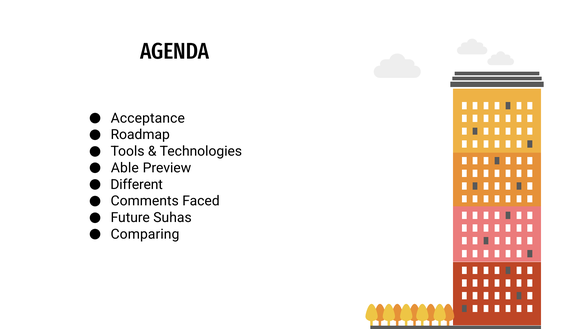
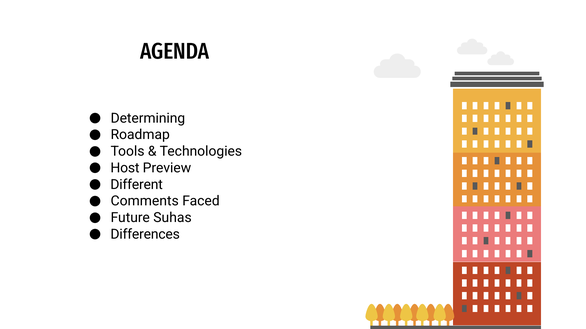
Acceptance: Acceptance -> Determining
Able: Able -> Host
Comparing: Comparing -> Differences
